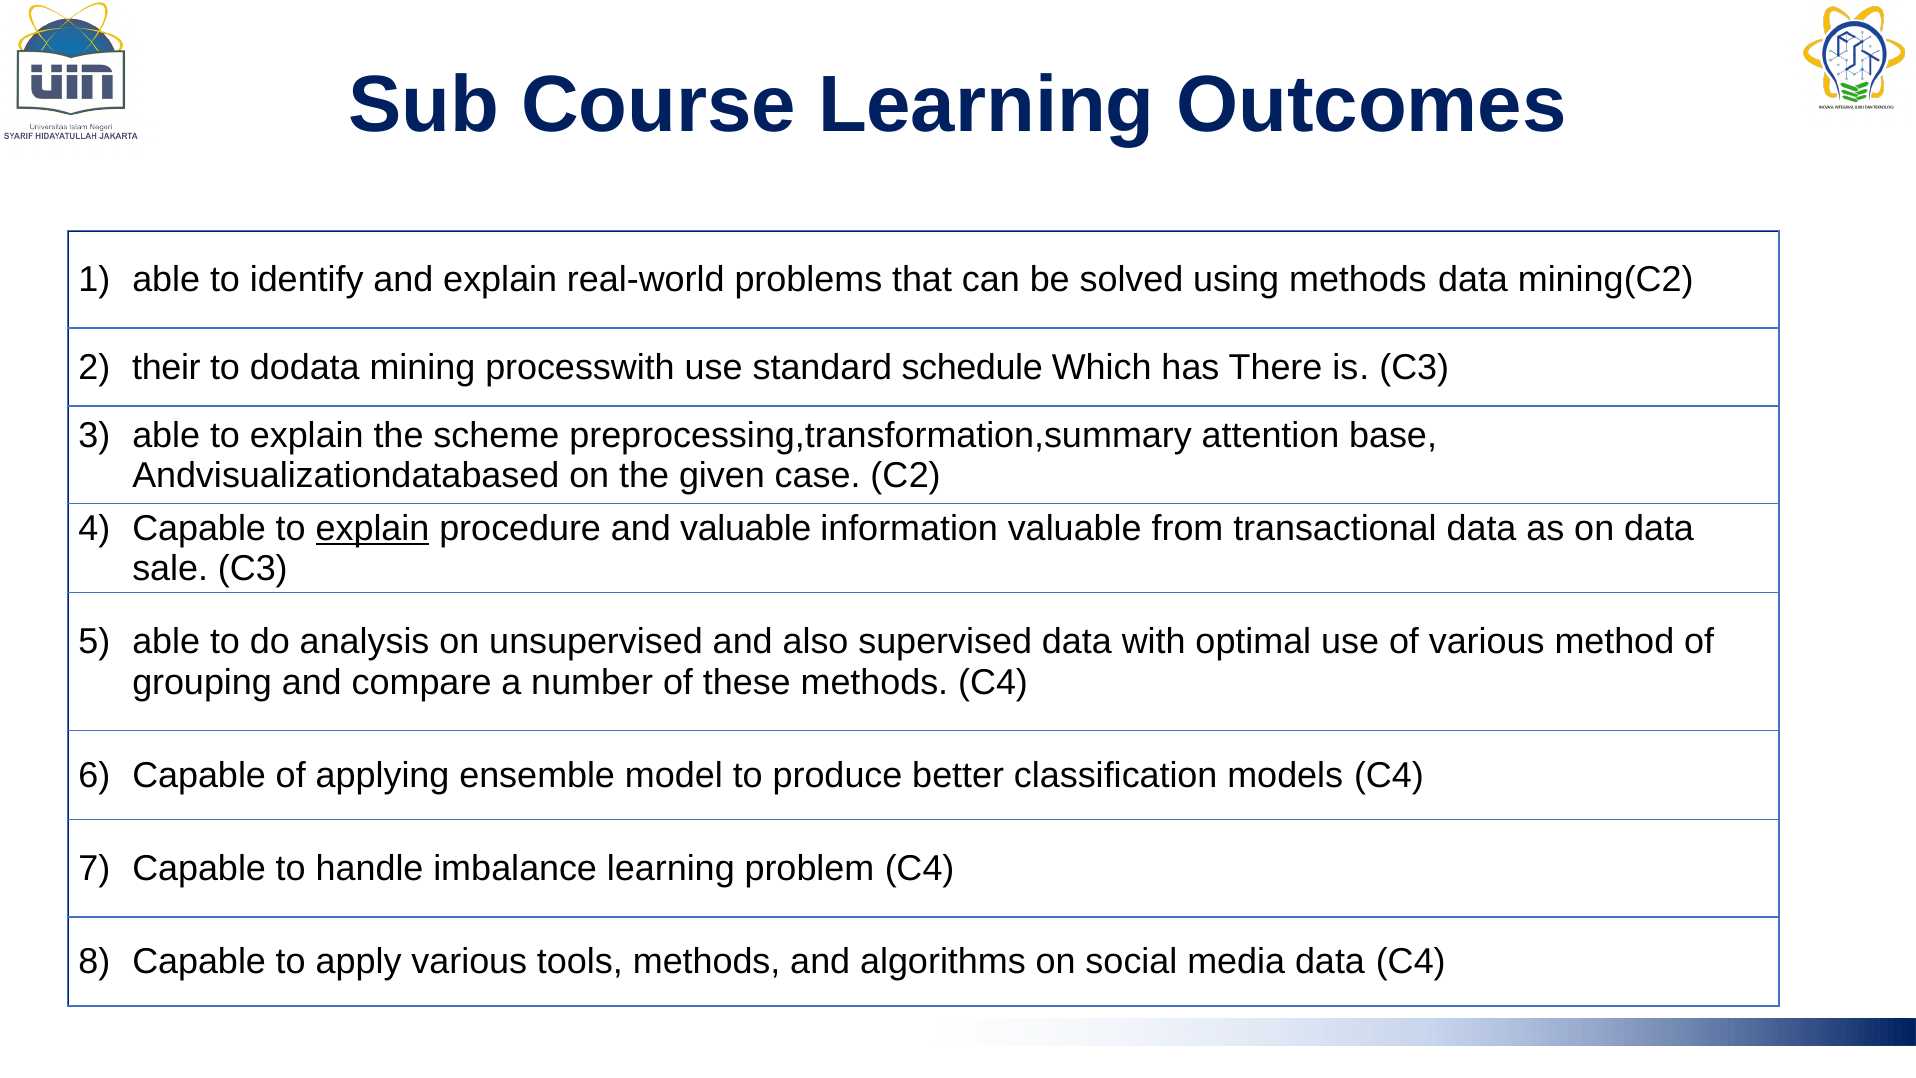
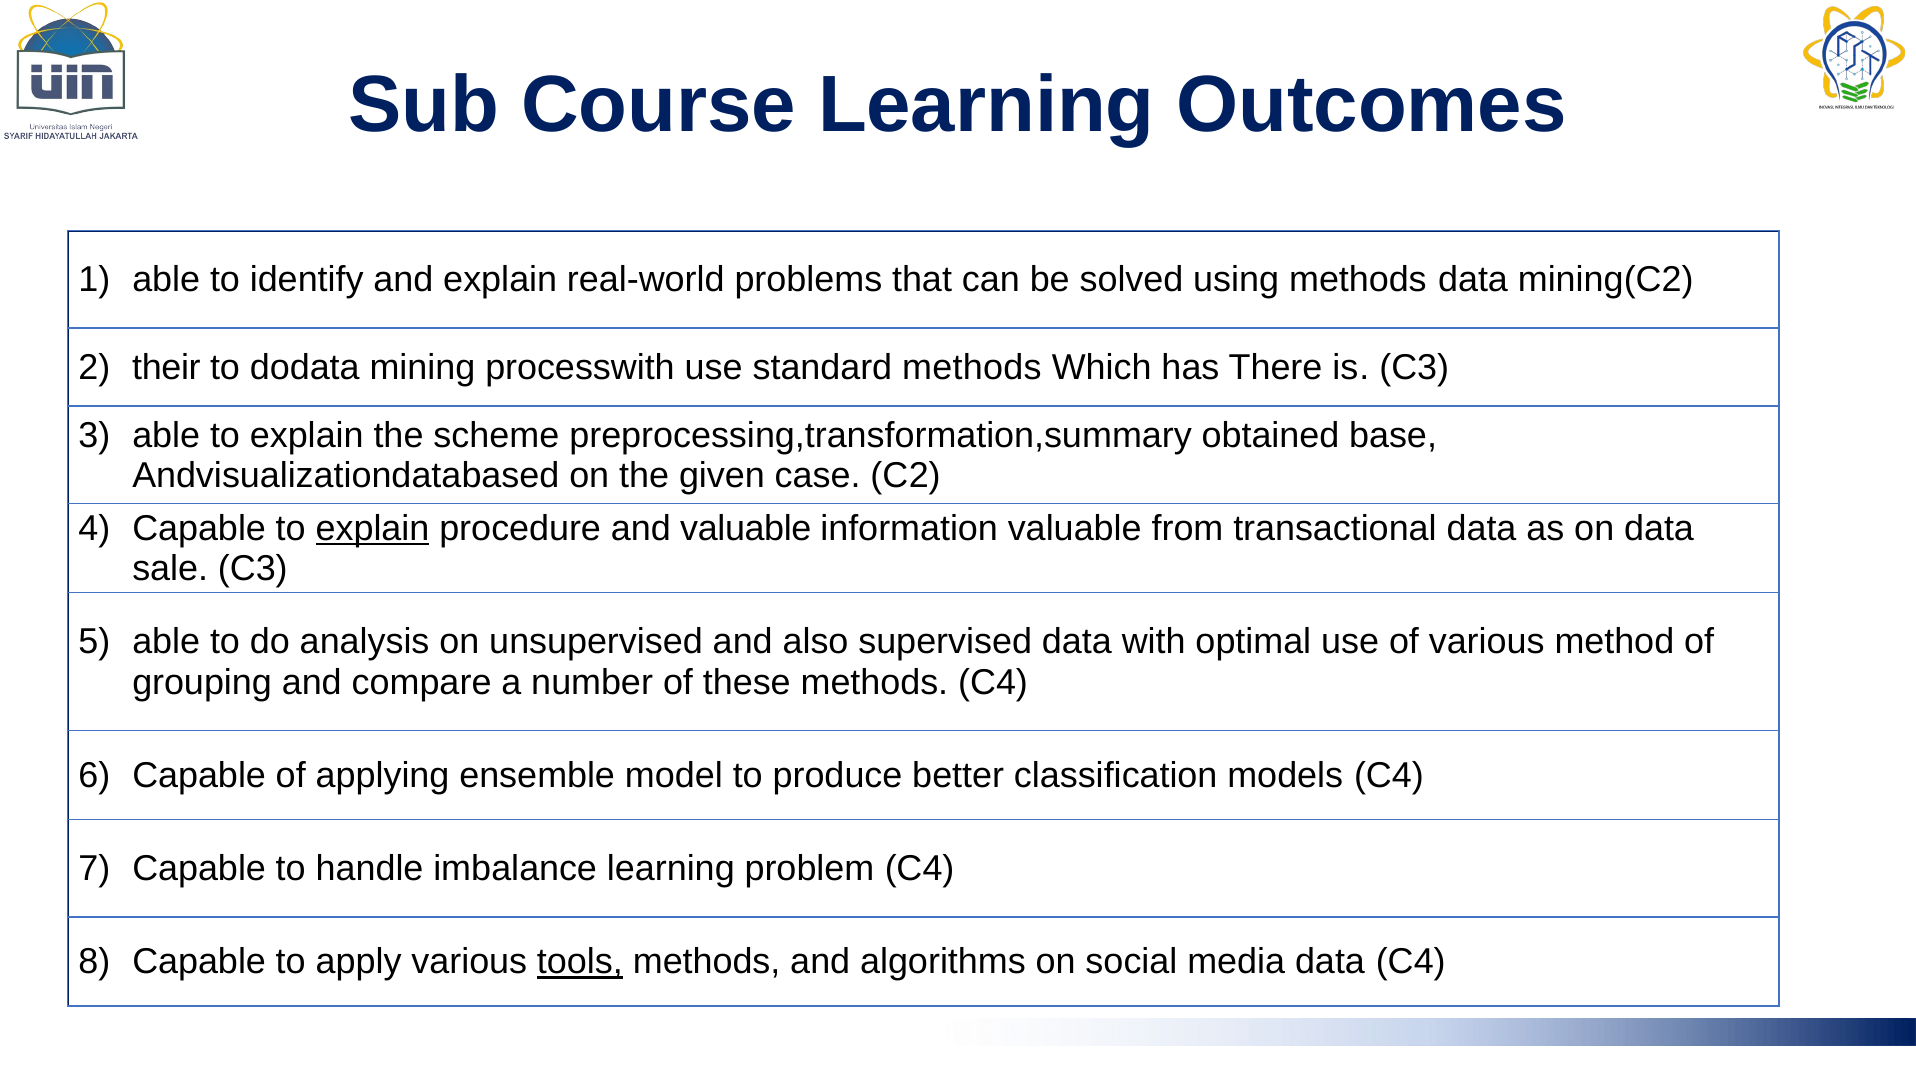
standard schedule: schedule -> methods
attention: attention -> obtained
tools underline: none -> present
